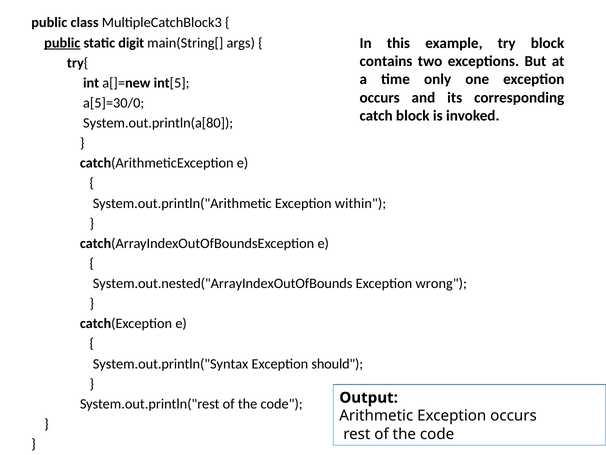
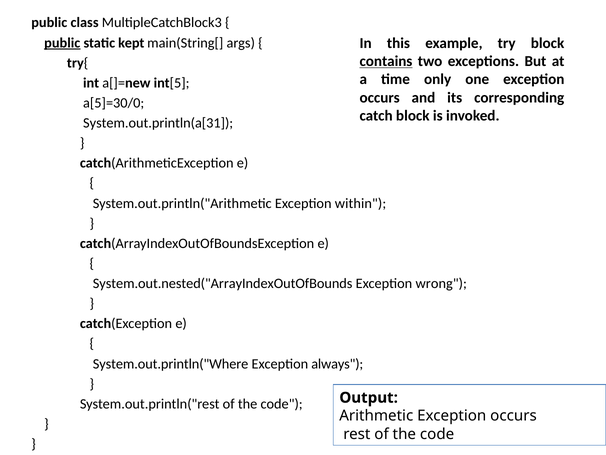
digit: digit -> kept
contains underline: none -> present
System.out.println(a[80: System.out.println(a[80 -> System.out.println(a[31
System.out.println("Syntax: System.out.println("Syntax -> System.out.println("Where
should: should -> always
